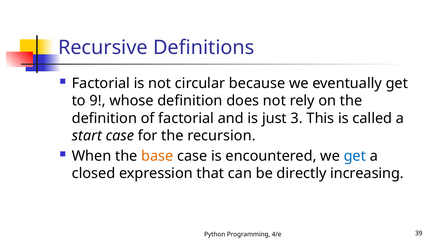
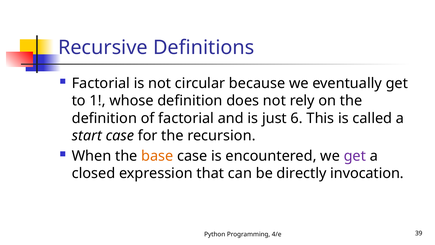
9: 9 -> 1
3: 3 -> 6
get at (355, 156) colour: blue -> purple
increasing: increasing -> invocation
